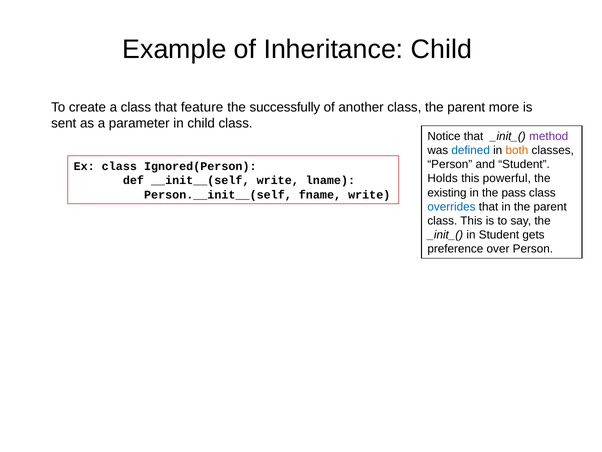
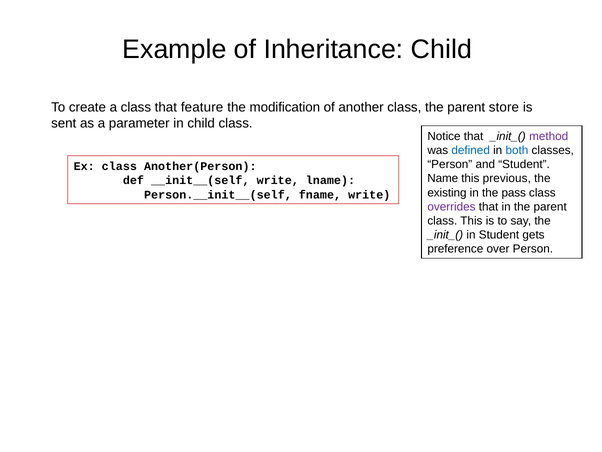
successfully: successfully -> modification
more: more -> store
both colour: orange -> blue
Ignored(Person: Ignored(Person -> Another(Person
Holds: Holds -> Name
powerful: powerful -> previous
overrides colour: blue -> purple
